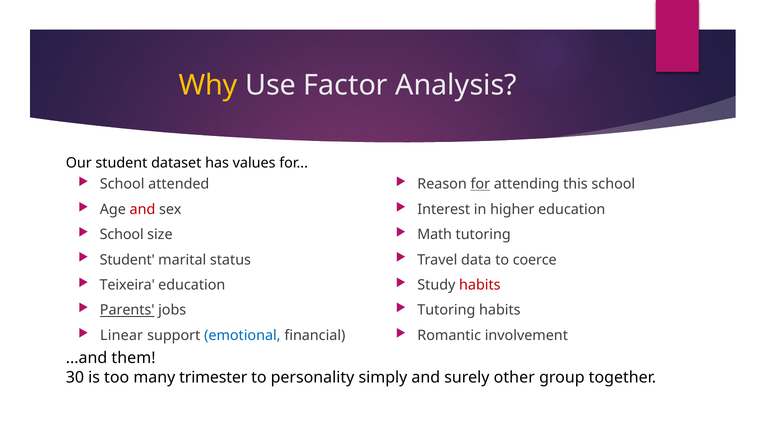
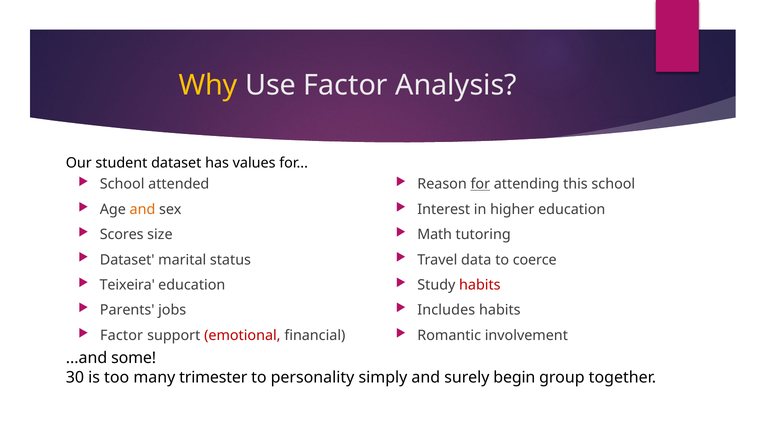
and at (142, 209) colour: red -> orange
School at (122, 234): School -> Scores
Student at (127, 260): Student -> Dataset
Parents underline: present -> none
Tutoring at (446, 310): Tutoring -> Includes
Linear at (122, 335): Linear -> Factor
emotional colour: blue -> red
them: them -> some
other: other -> begin
